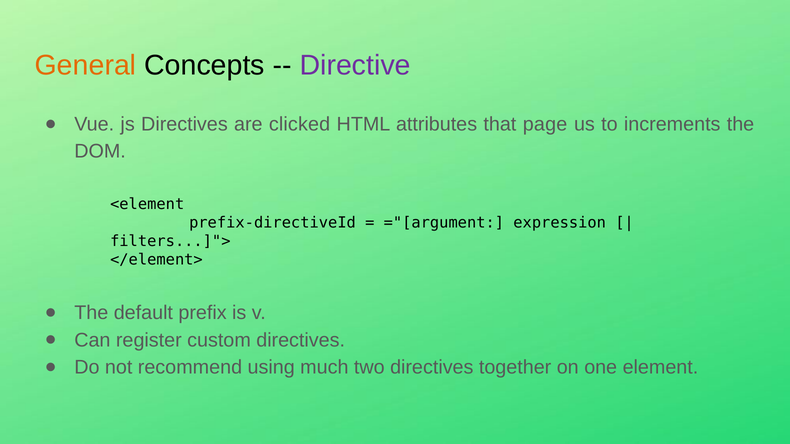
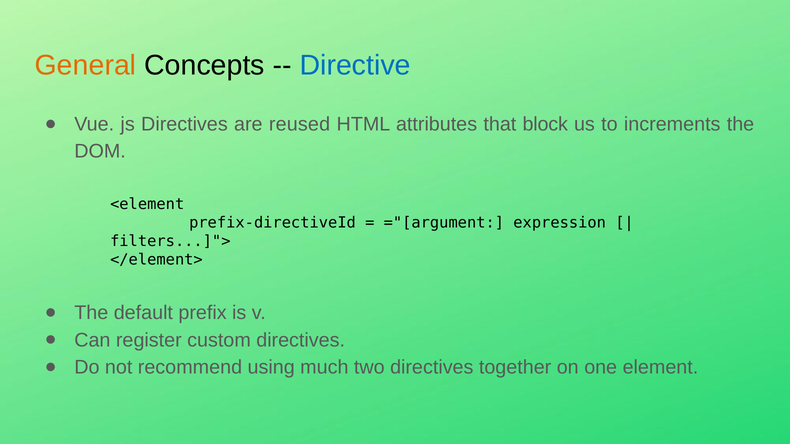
Directive colour: purple -> blue
clicked: clicked -> reused
page: page -> block
